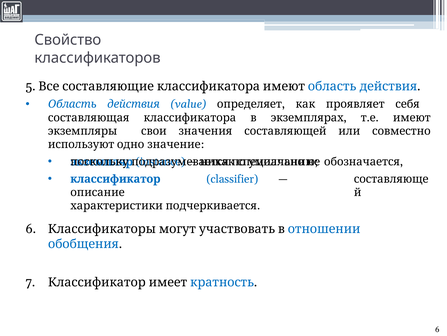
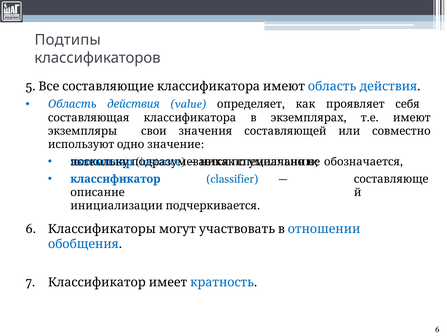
Свойство: Свойство -> Подтипы
характеристики: характеристики -> инициализации
